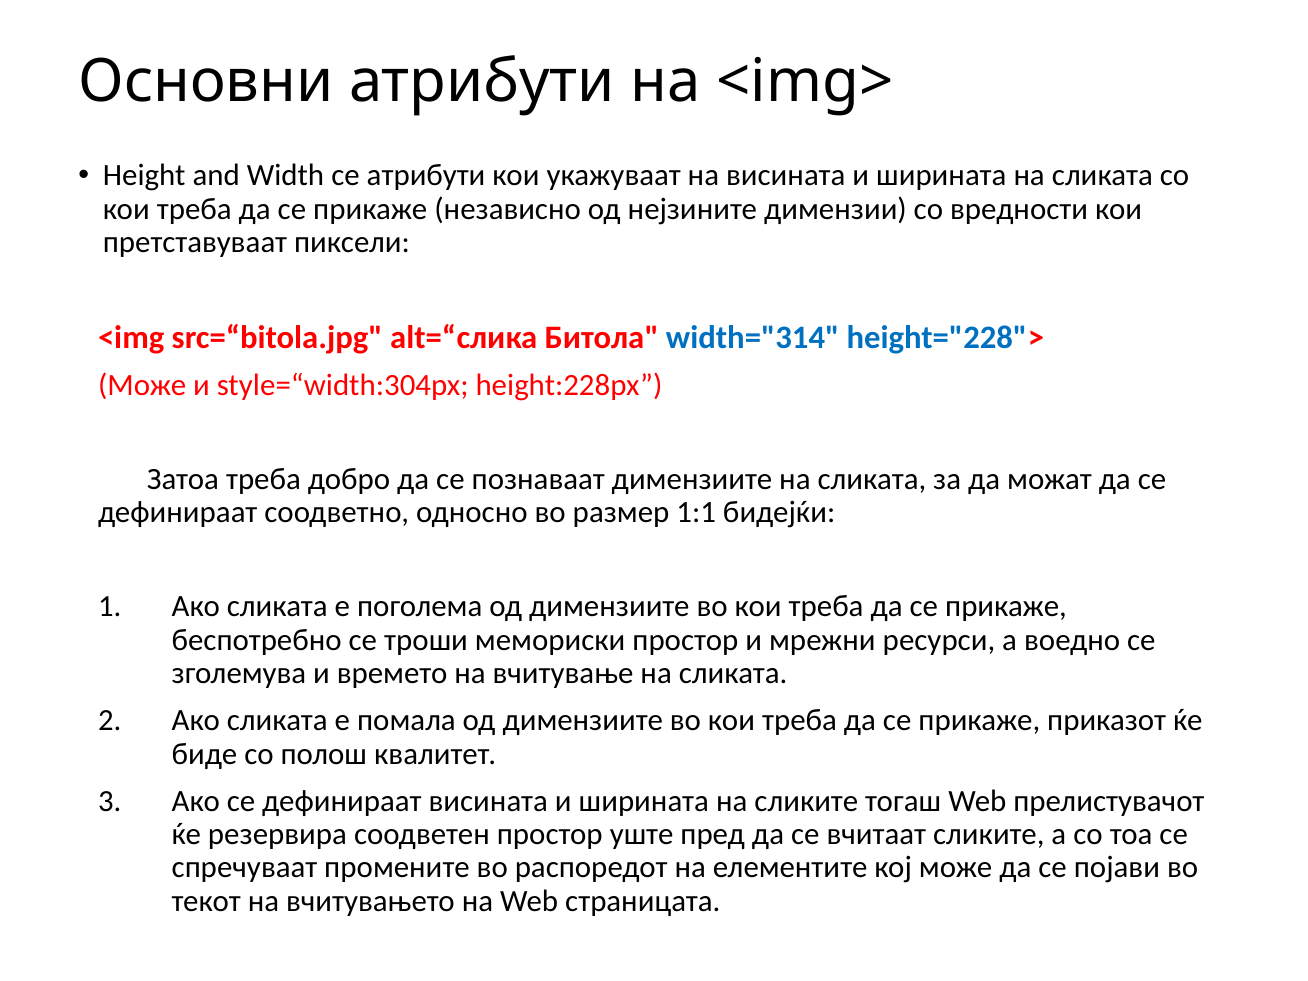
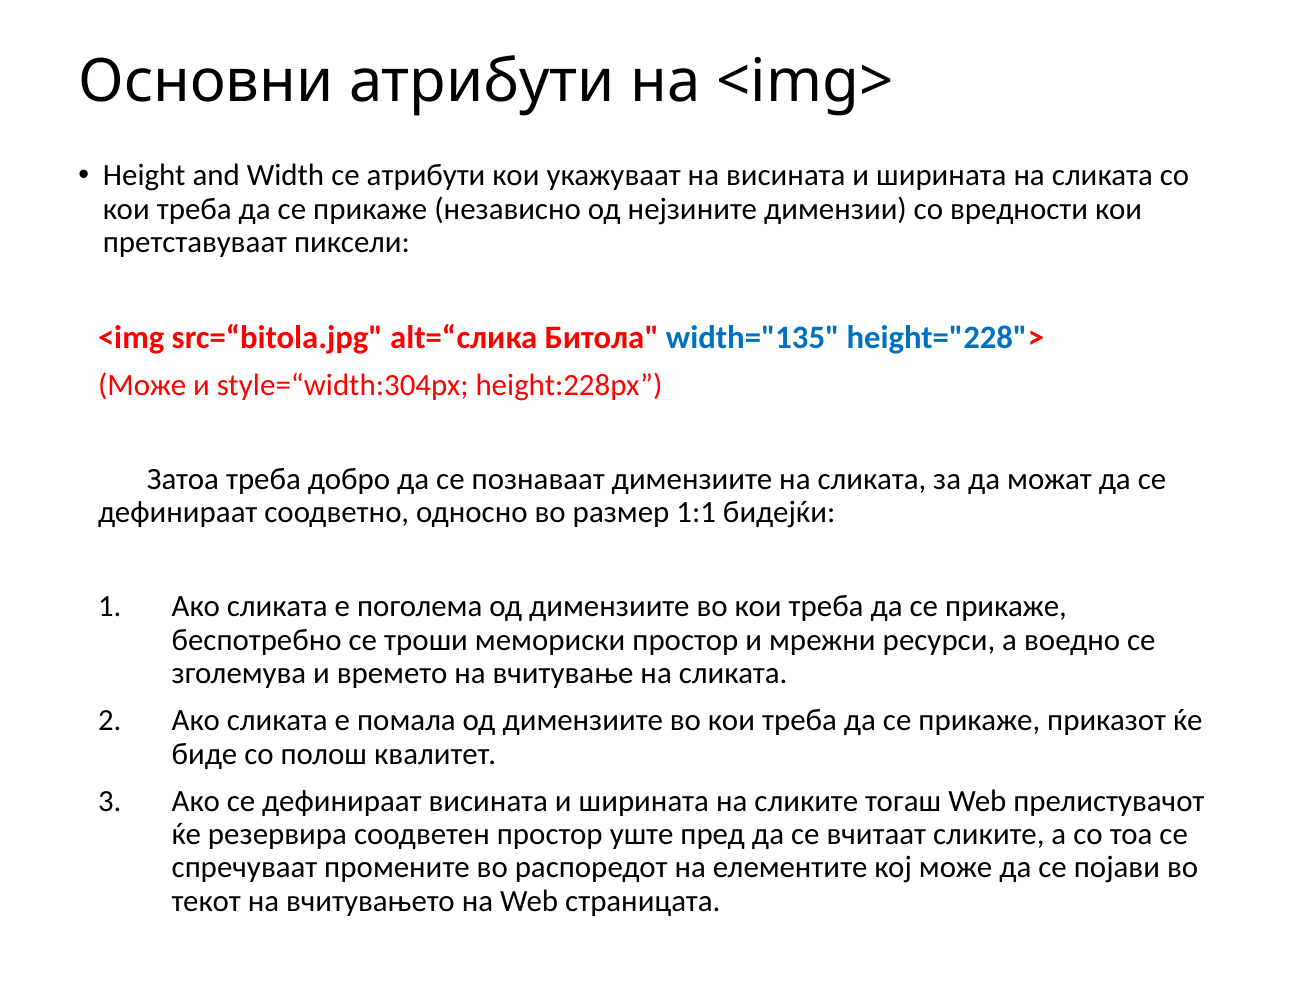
width="314: width="314 -> width="135
